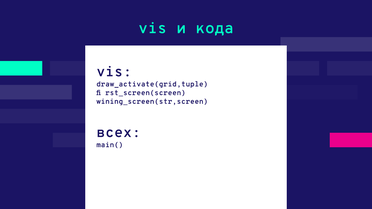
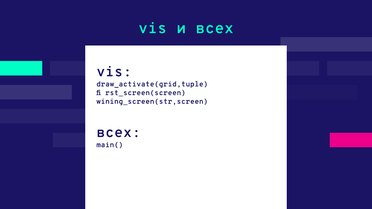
и кода: кода -> всех
